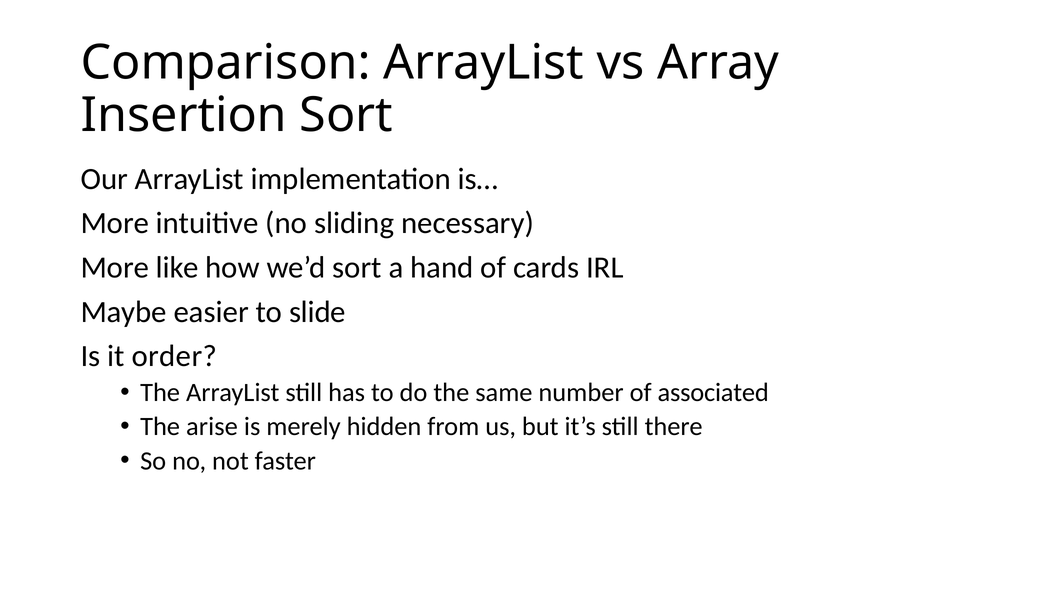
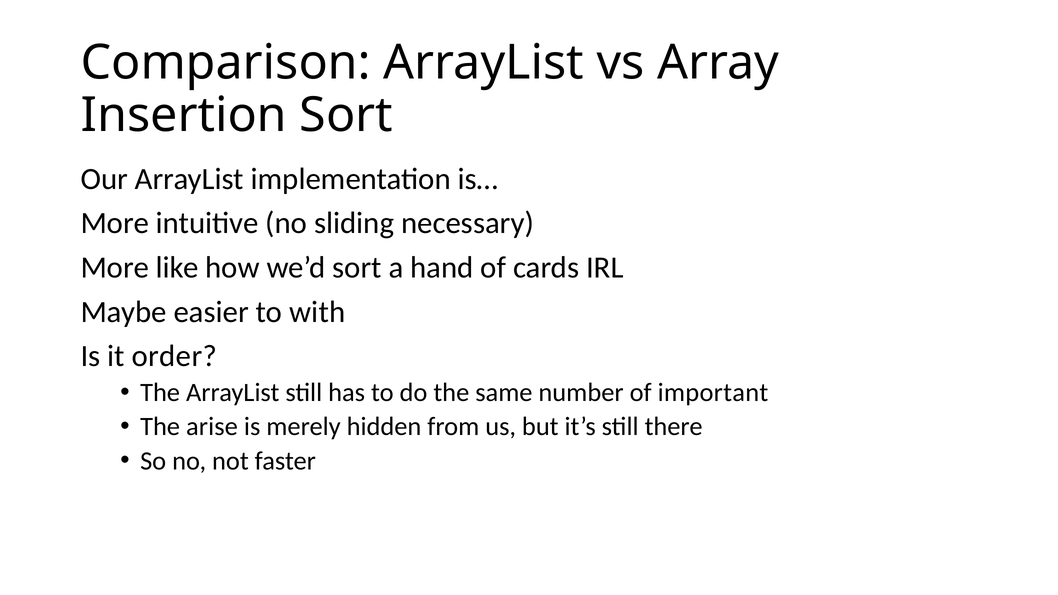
slide: slide -> with
associated: associated -> important
